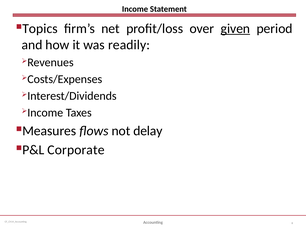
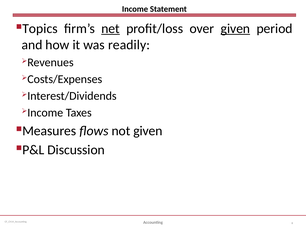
net underline: none -> present
not delay: delay -> given
Corporate: Corporate -> Discussion
